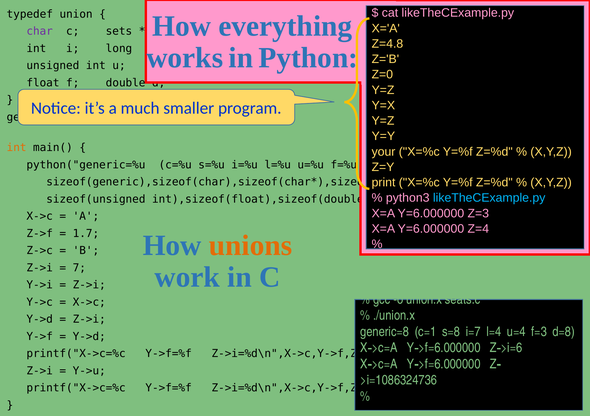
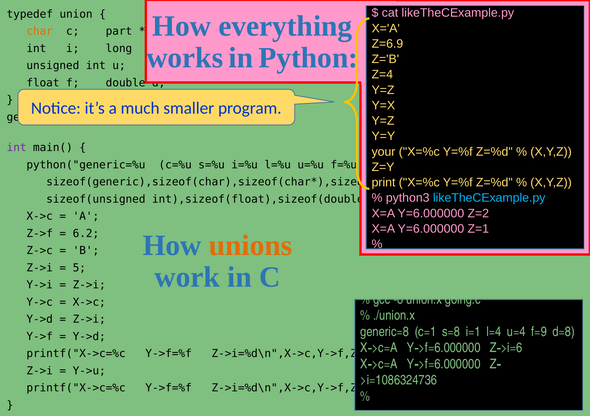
char colour: purple -> orange
sets: sets -> part
Z=4.8: Z=4.8 -> Z=6.9
Z=0: Z=0 -> Z=4
int at (17, 148) colour: orange -> purple
Z=3: Z=3 -> Z=2
Z=4: Z=4 -> Z=1
1.7: 1.7 -> 6.2
7: 7 -> 5
seats.c: seats.c -> going.c
i=7: i=7 -> i=1
f=3: f=3 -> f=9
